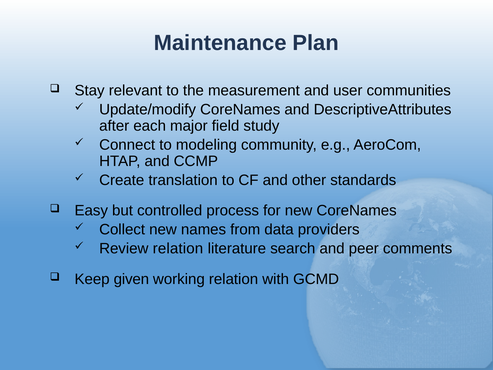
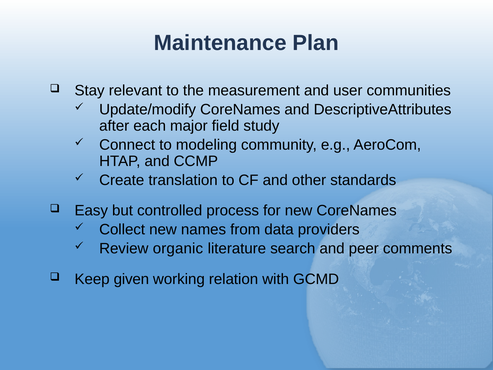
Review relation: relation -> organic
